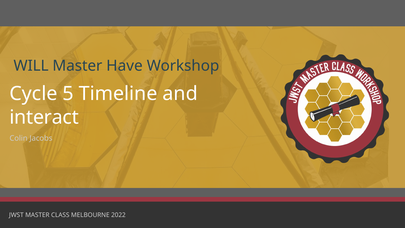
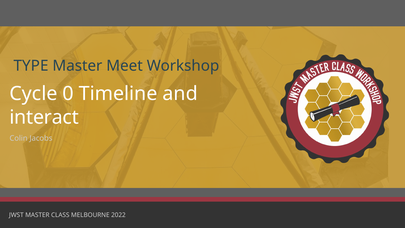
WILL: WILL -> TYPE
Have: Have -> Meet
5: 5 -> 0
